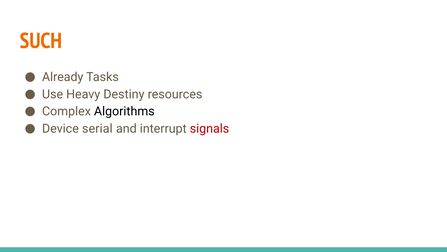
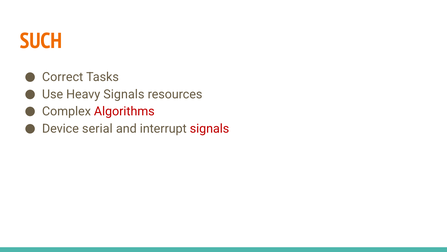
Already: Already -> Correct
Heavy Destiny: Destiny -> Signals
Algorithms colour: black -> red
